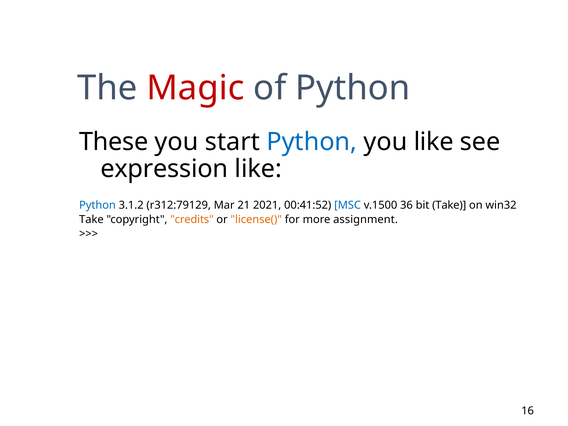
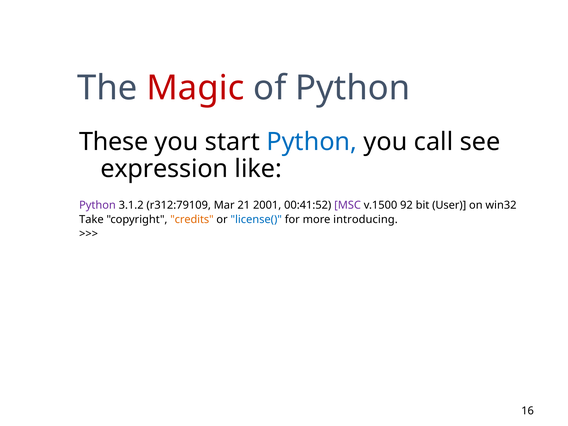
you like: like -> call
Python at (97, 205) colour: blue -> purple
r312:79129: r312:79129 -> r312:79109
2021: 2021 -> 2001
MSC colour: blue -> purple
36: 36 -> 92
bit Take: Take -> User
license( colour: orange -> blue
assignment: assignment -> introducing
